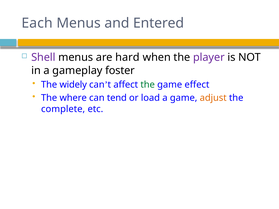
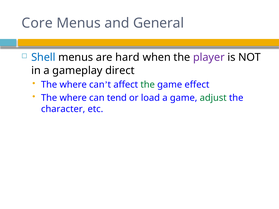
Each: Each -> Core
Entered: Entered -> General
Shell colour: purple -> blue
foster: foster -> direct
widely at (73, 85): widely -> where
adjust colour: orange -> green
complete: complete -> character
